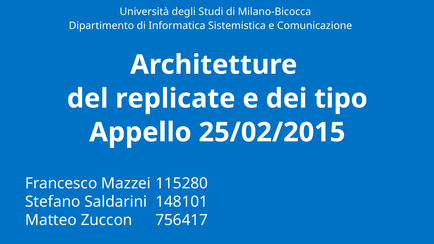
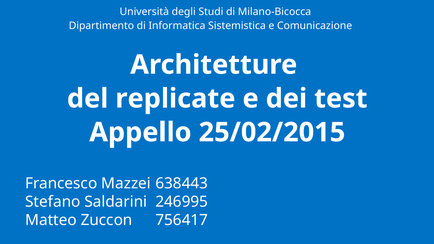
tipo: tipo -> test
115280: 115280 -> 638443
148101: 148101 -> 246995
